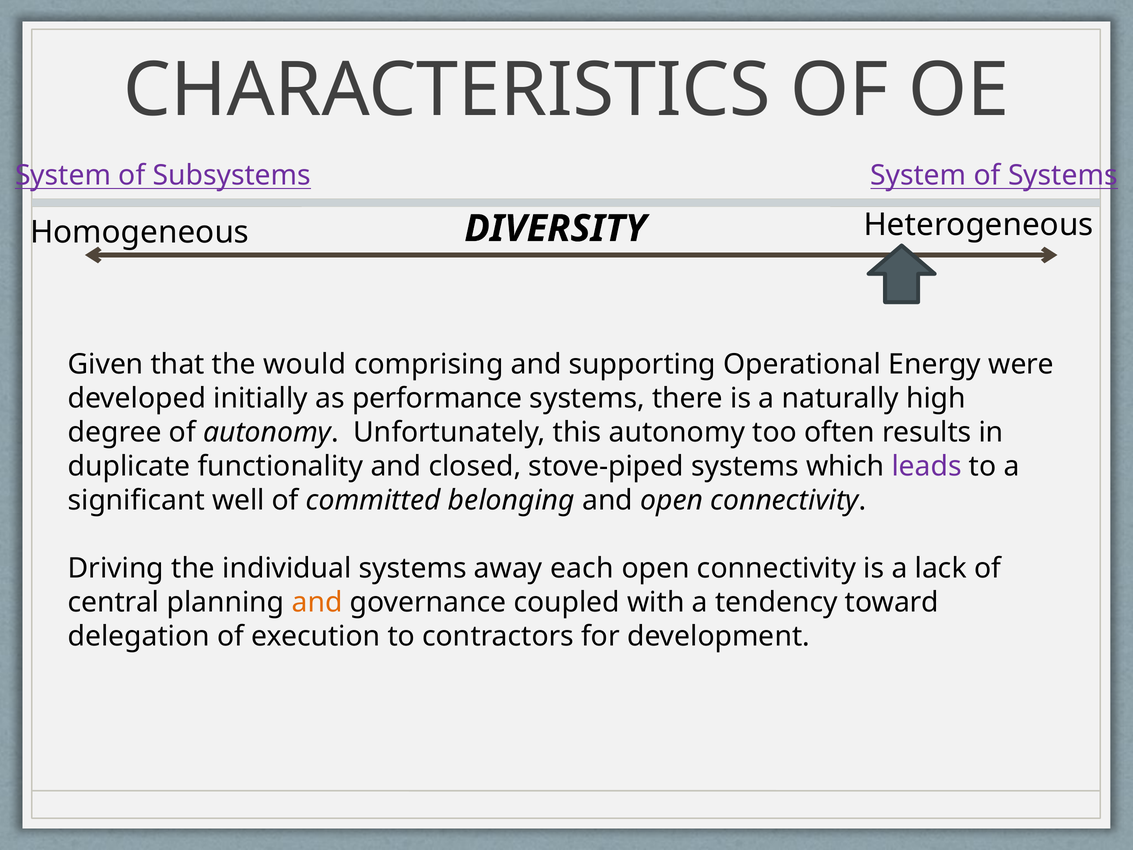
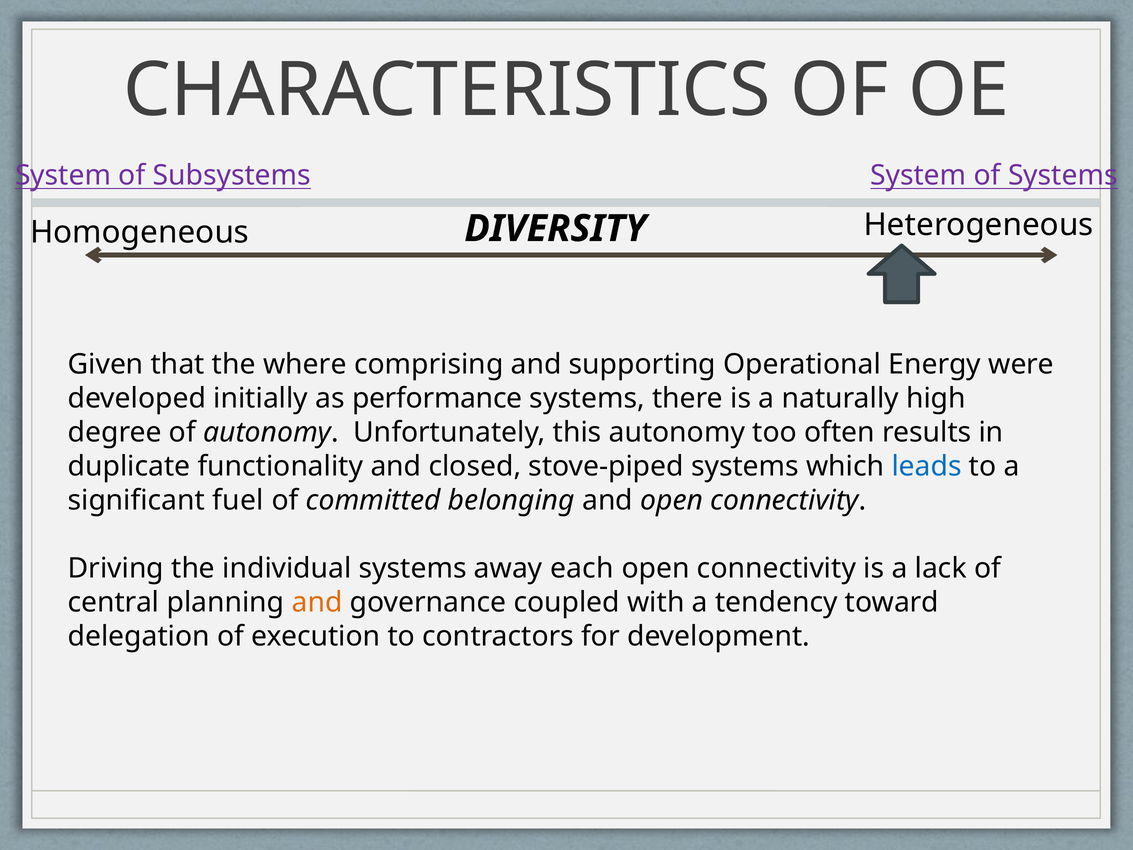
would: would -> where
leads colour: purple -> blue
well: well -> fuel
